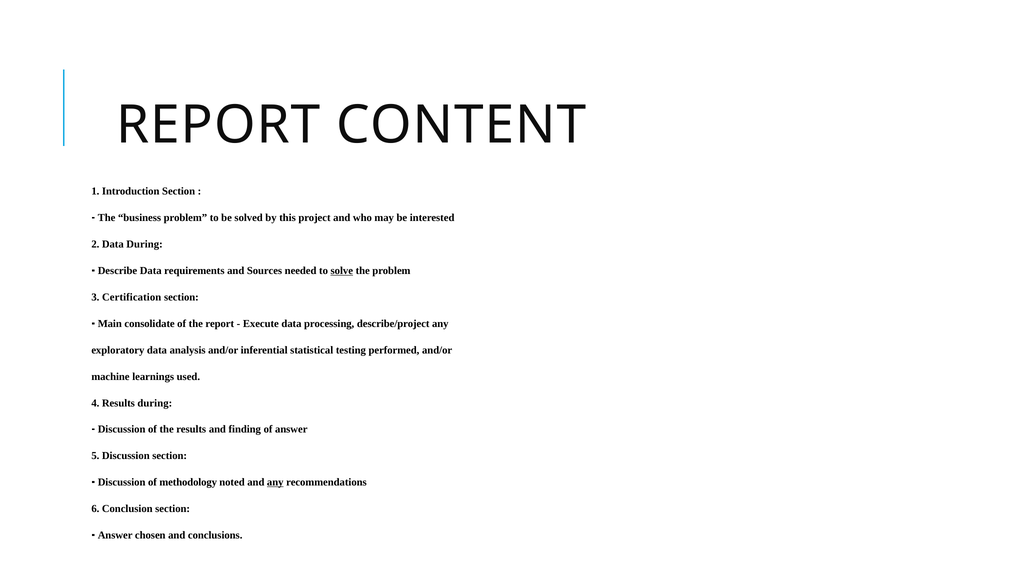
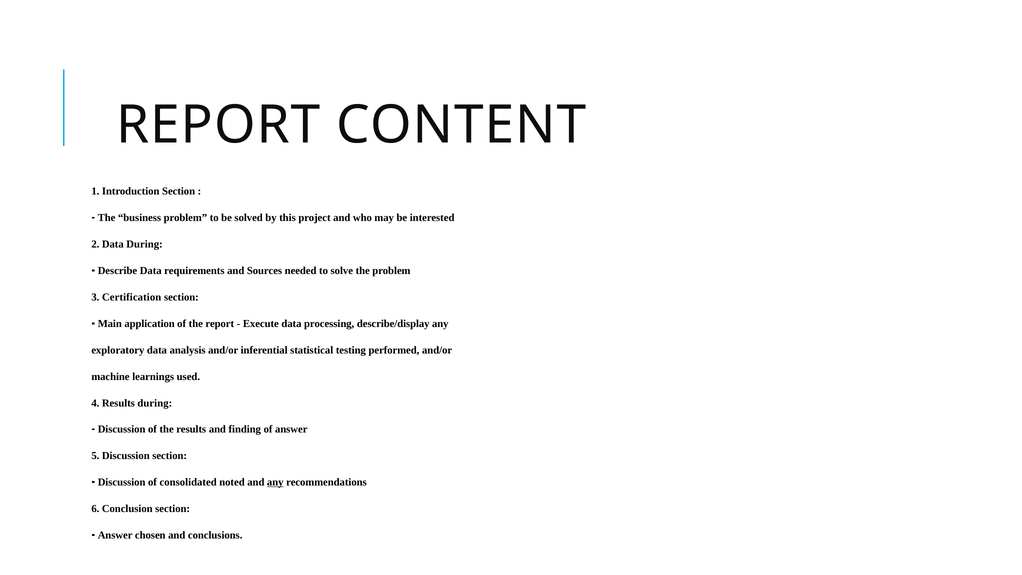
solve underline: present -> none
consolidate: consolidate -> application
describe/project: describe/project -> describe/display
methodology: methodology -> consolidated
